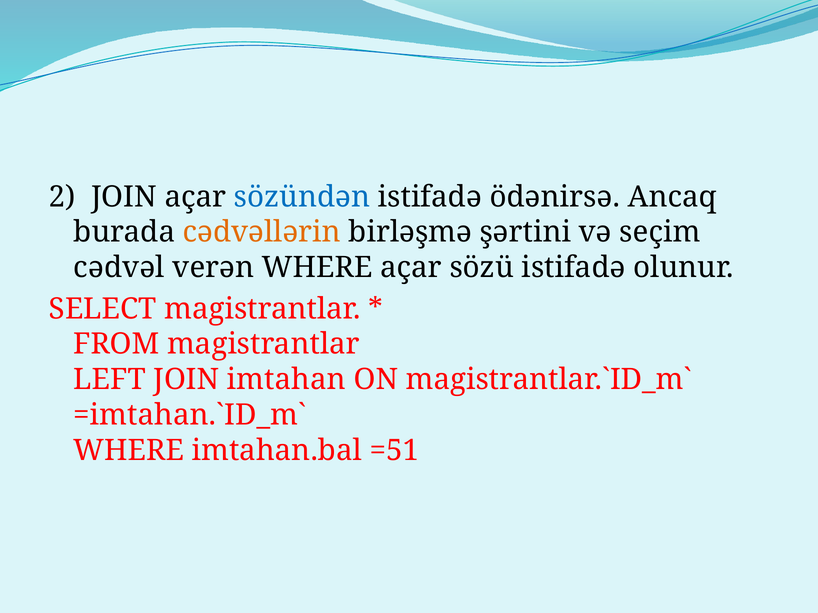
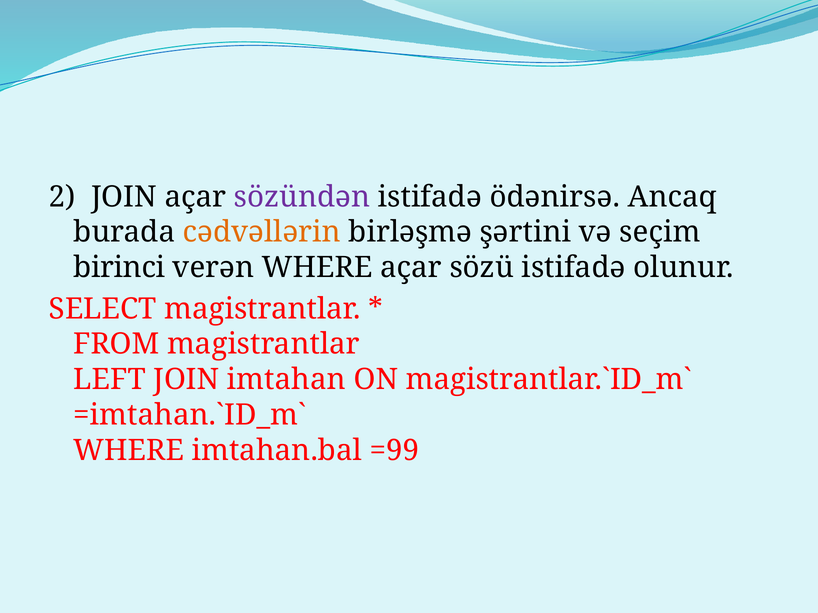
sözündən colour: blue -> purple
cədvəl: cədvəl -> birinci
=51: =51 -> =99
